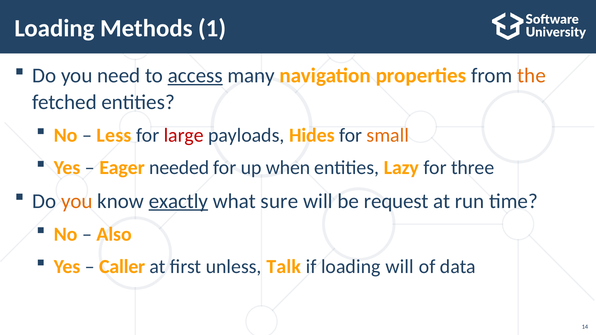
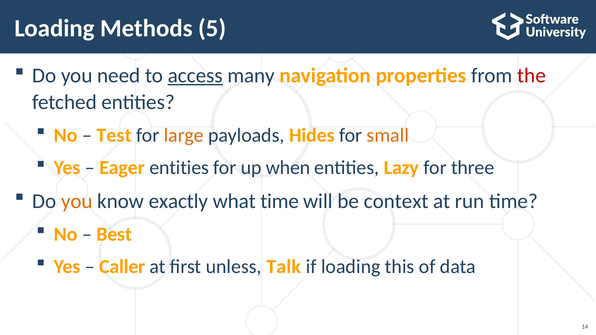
1: 1 -> 5
the colour: orange -> red
Less: Less -> Test
large colour: red -> orange
Eager needed: needed -> entities
exactly underline: present -> none
what sure: sure -> time
request: request -> context
Also: Also -> Best
loading will: will -> this
